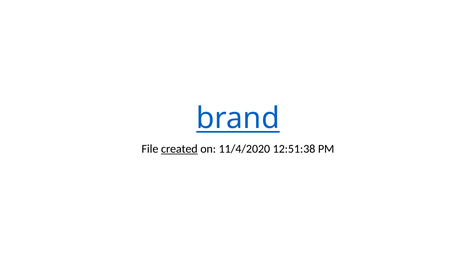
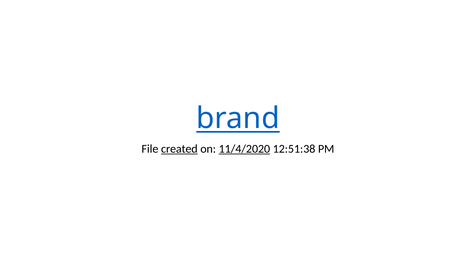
11/4/2020 underline: none -> present
